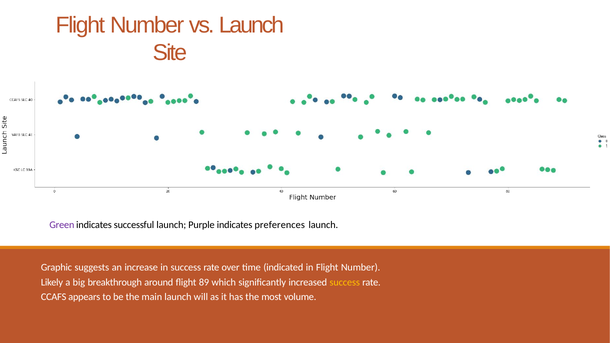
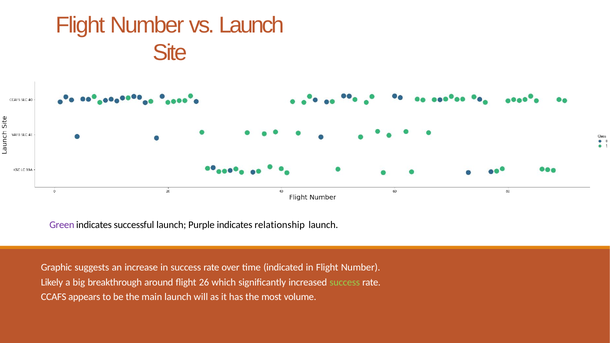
preferences: preferences -> relationship
89: 89 -> 26
success at (345, 282) colour: yellow -> light green
